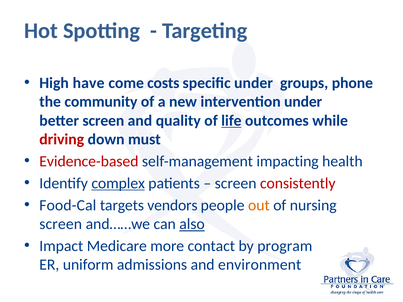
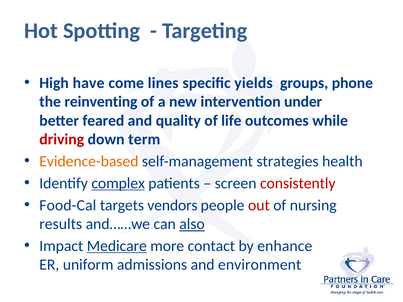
costs: costs -> lines
specific under: under -> yields
community: community -> reinventing
better screen: screen -> feared
life underline: present -> none
must: must -> term
Evidence-based colour: red -> orange
impacting: impacting -> strategies
out colour: orange -> red
screen at (61, 224): screen -> results
Medicare underline: none -> present
program: program -> enhance
